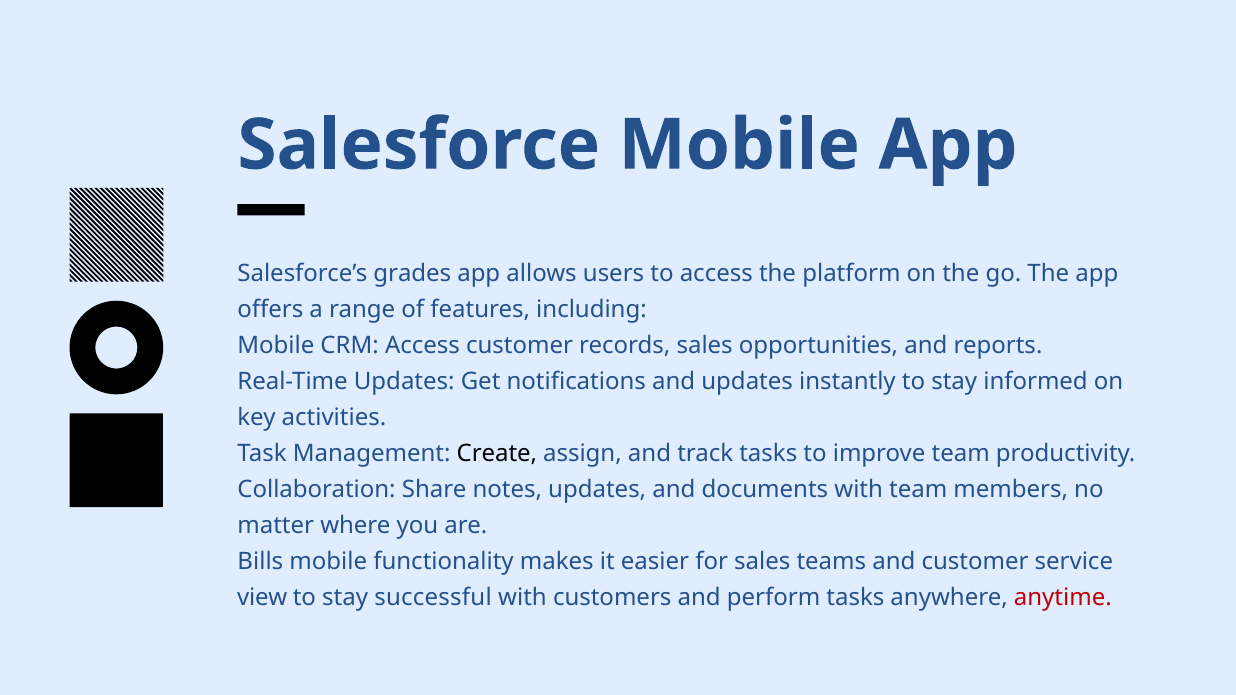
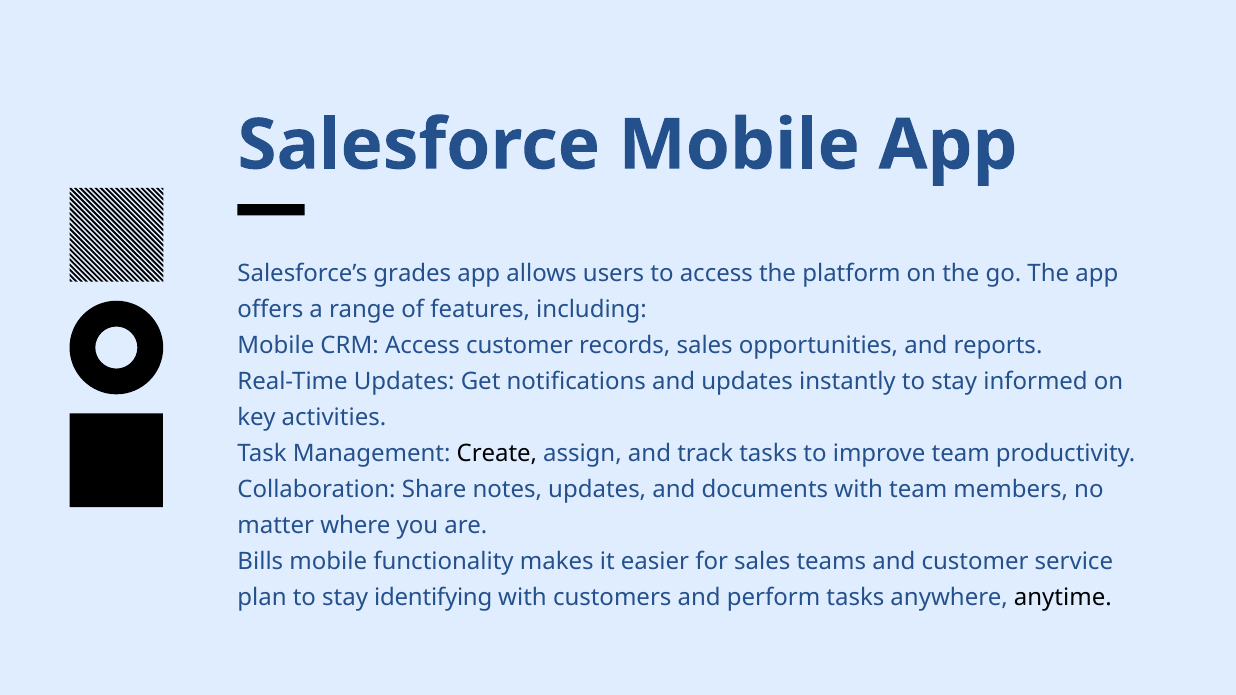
view: view -> plan
successful: successful -> identifying
anytime colour: red -> black
